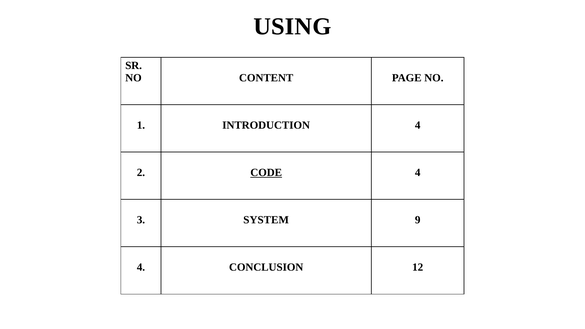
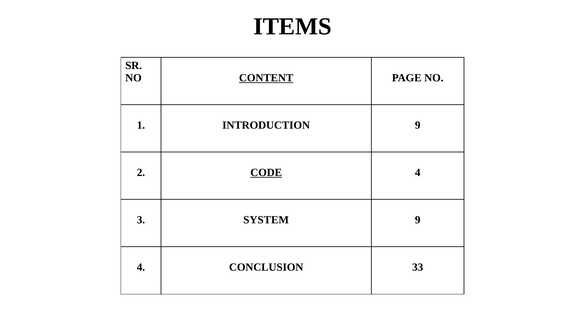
USING: USING -> ITEMS
CONTENT underline: none -> present
INTRODUCTION 4: 4 -> 9
12: 12 -> 33
